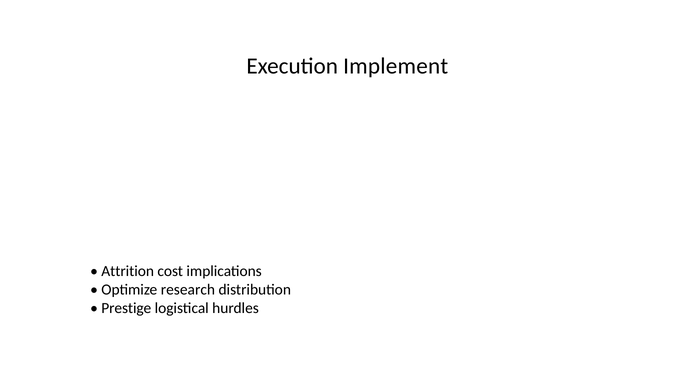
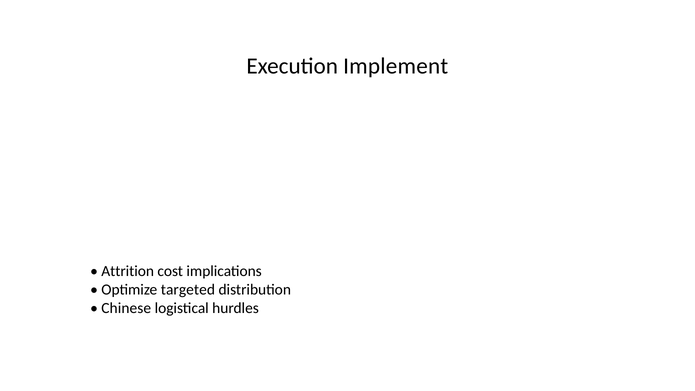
research: research -> targeted
Prestige: Prestige -> Chinese
